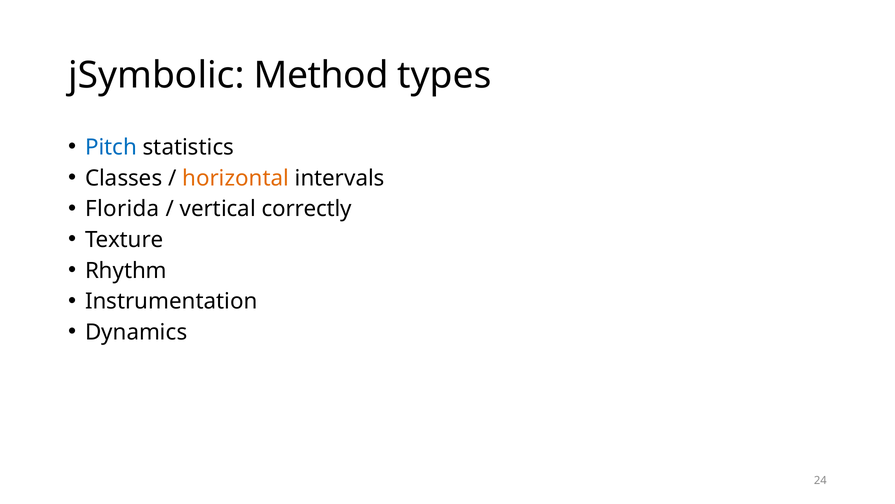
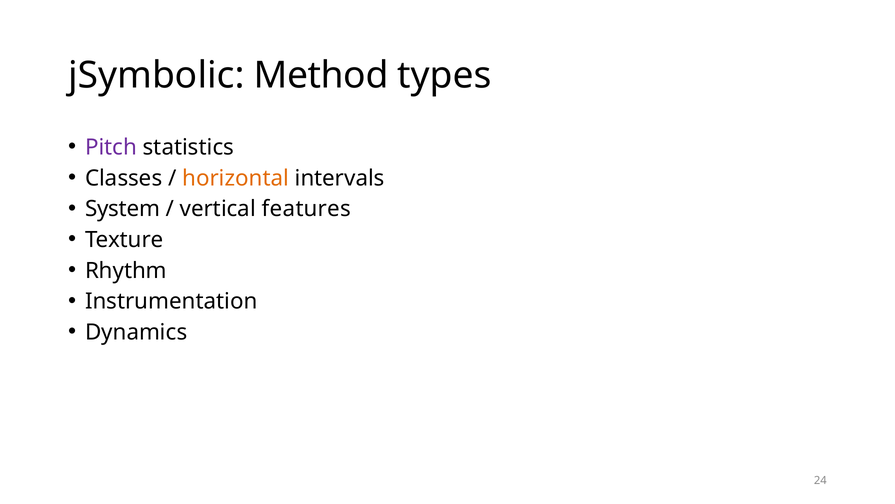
Pitch colour: blue -> purple
Florida: Florida -> System
correctly: correctly -> features
